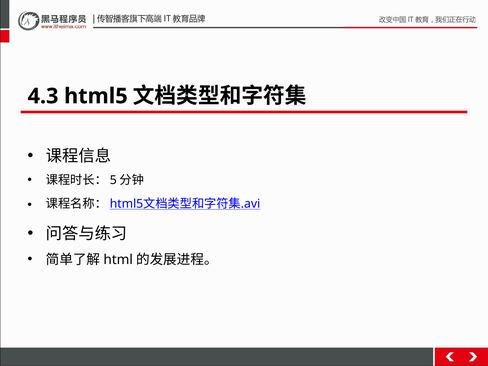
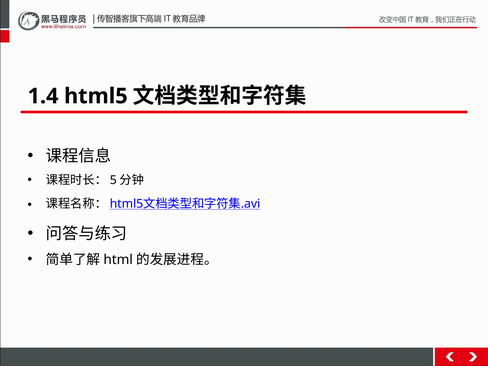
4.3: 4.3 -> 1.4
